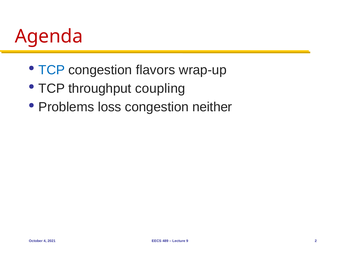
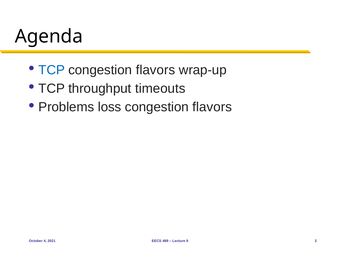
Agenda colour: red -> black
coupling: coupling -> timeouts
neither at (212, 107): neither -> flavors
